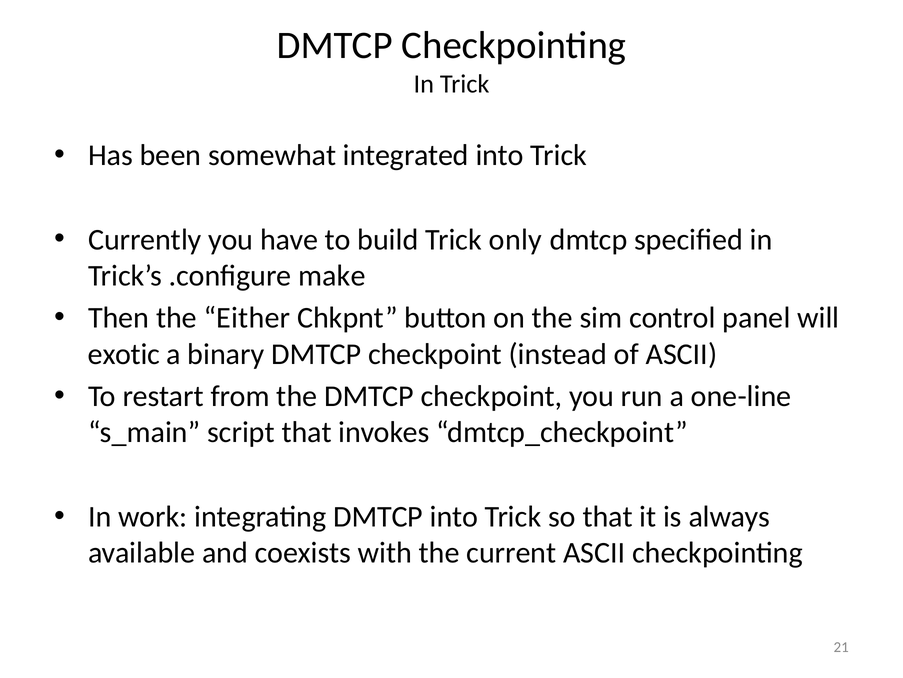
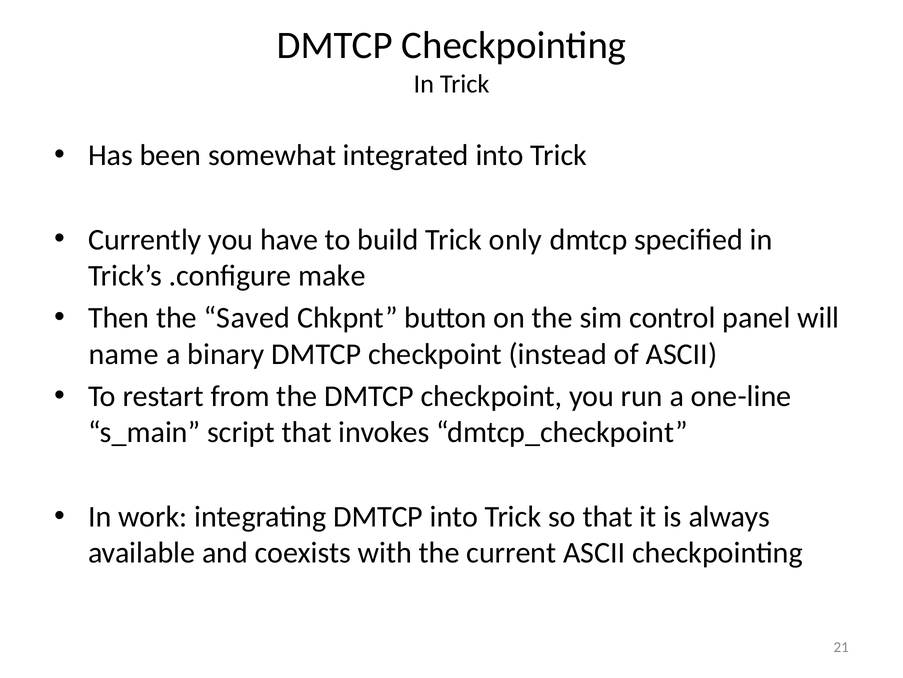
Either: Either -> Saved
exotic: exotic -> name
